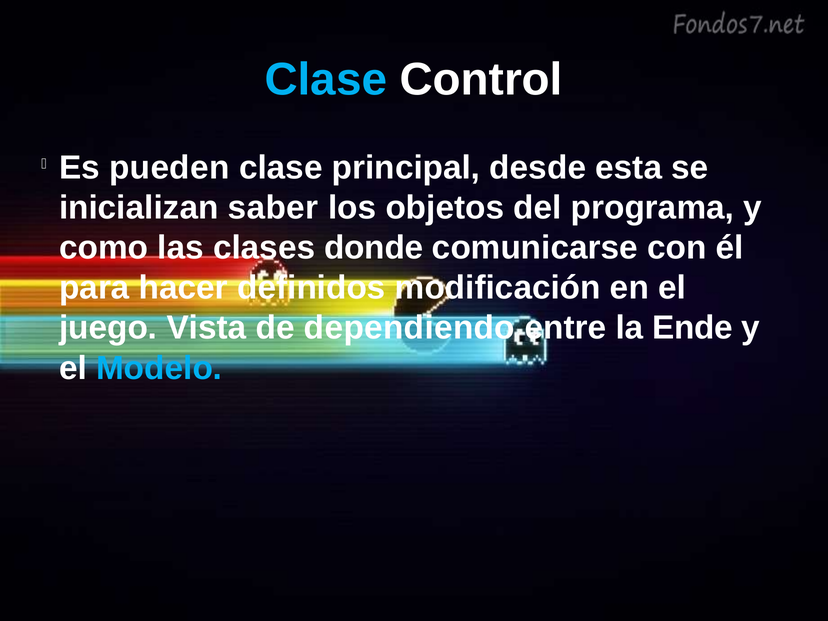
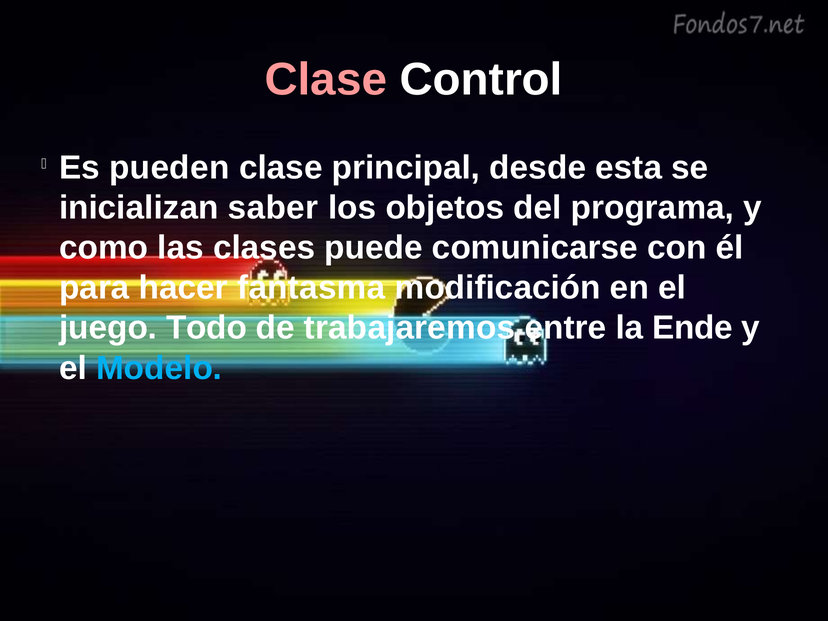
Clase at (326, 80) colour: light blue -> pink
donde: donde -> puede
definidos: definidos -> fantasma
Vista: Vista -> Todo
dependiendo: dependiendo -> trabajaremos
